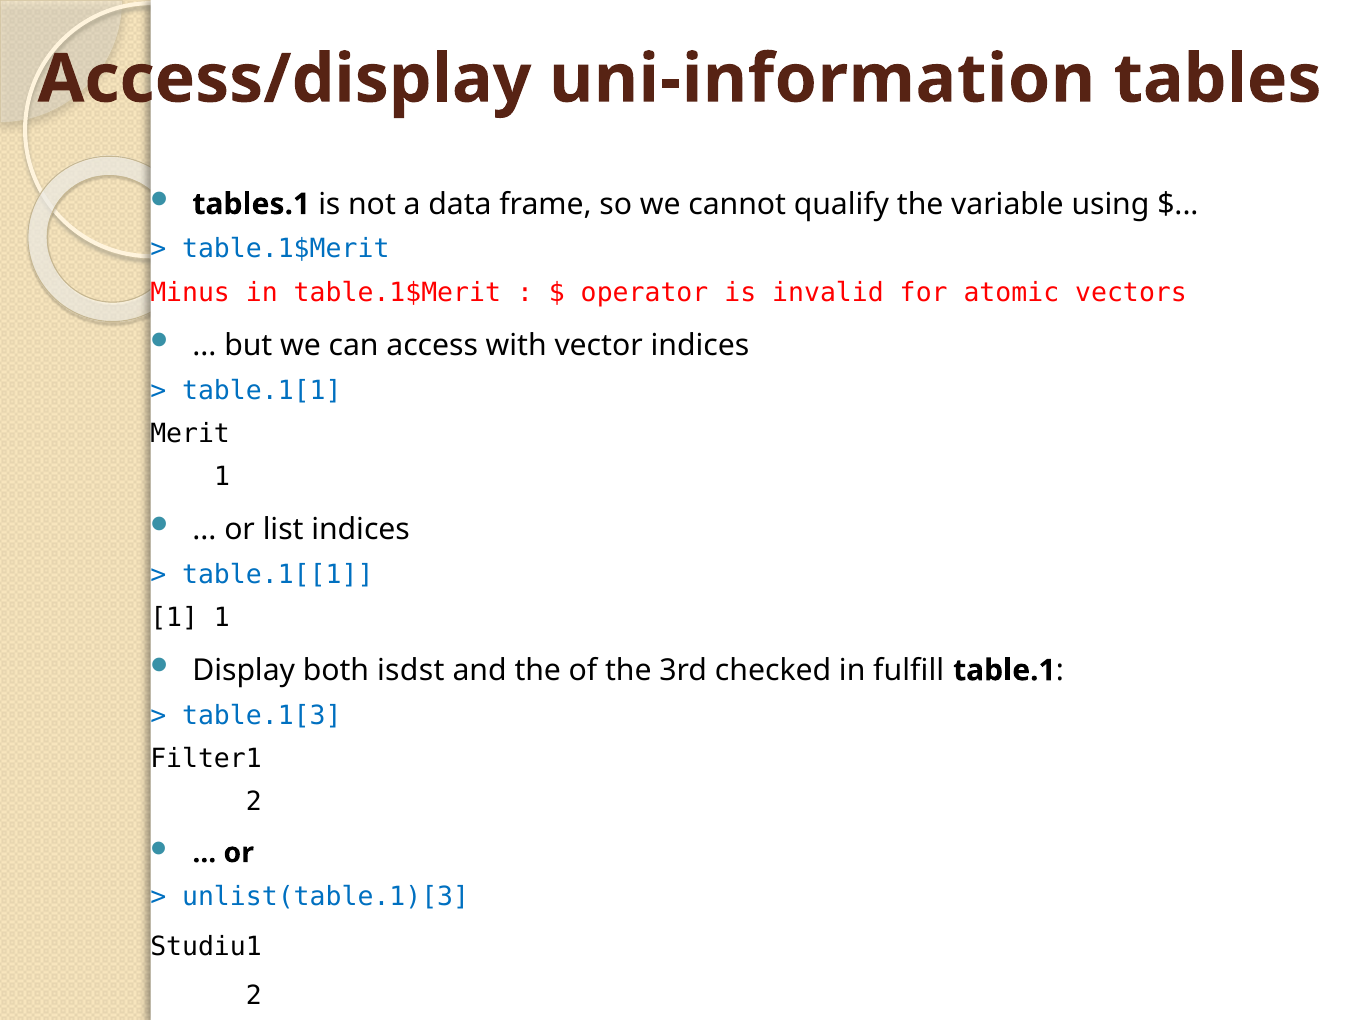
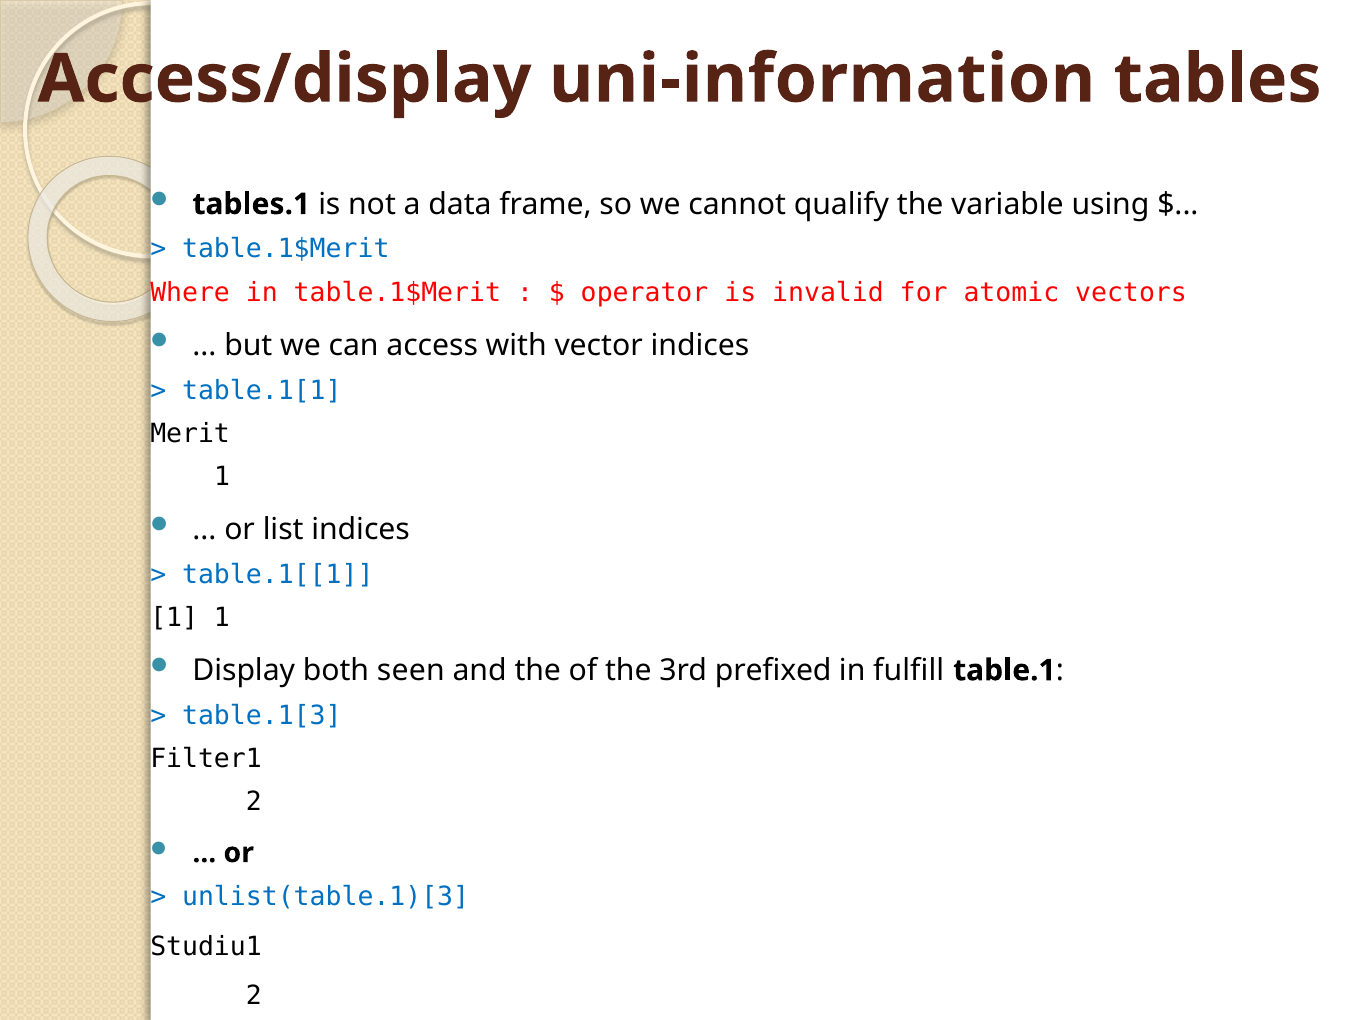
Minus: Minus -> Where
isdst: isdst -> seen
checked: checked -> prefixed
